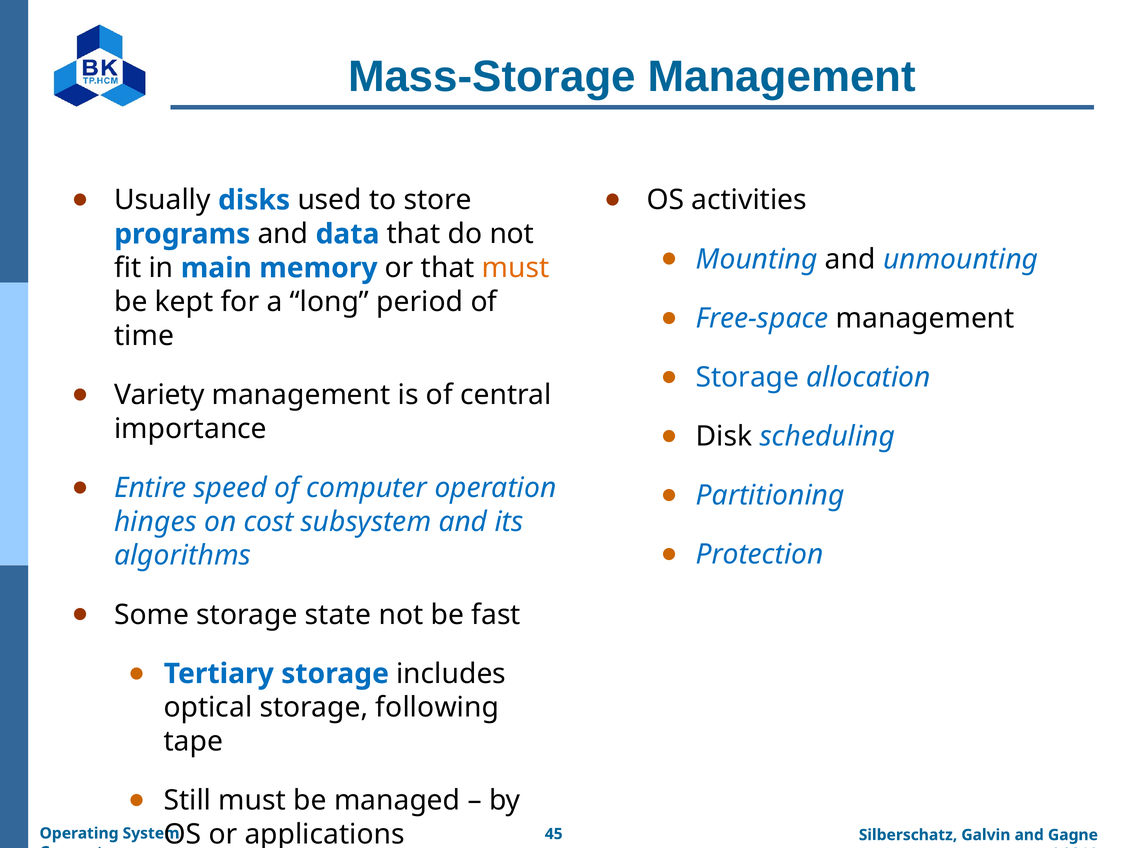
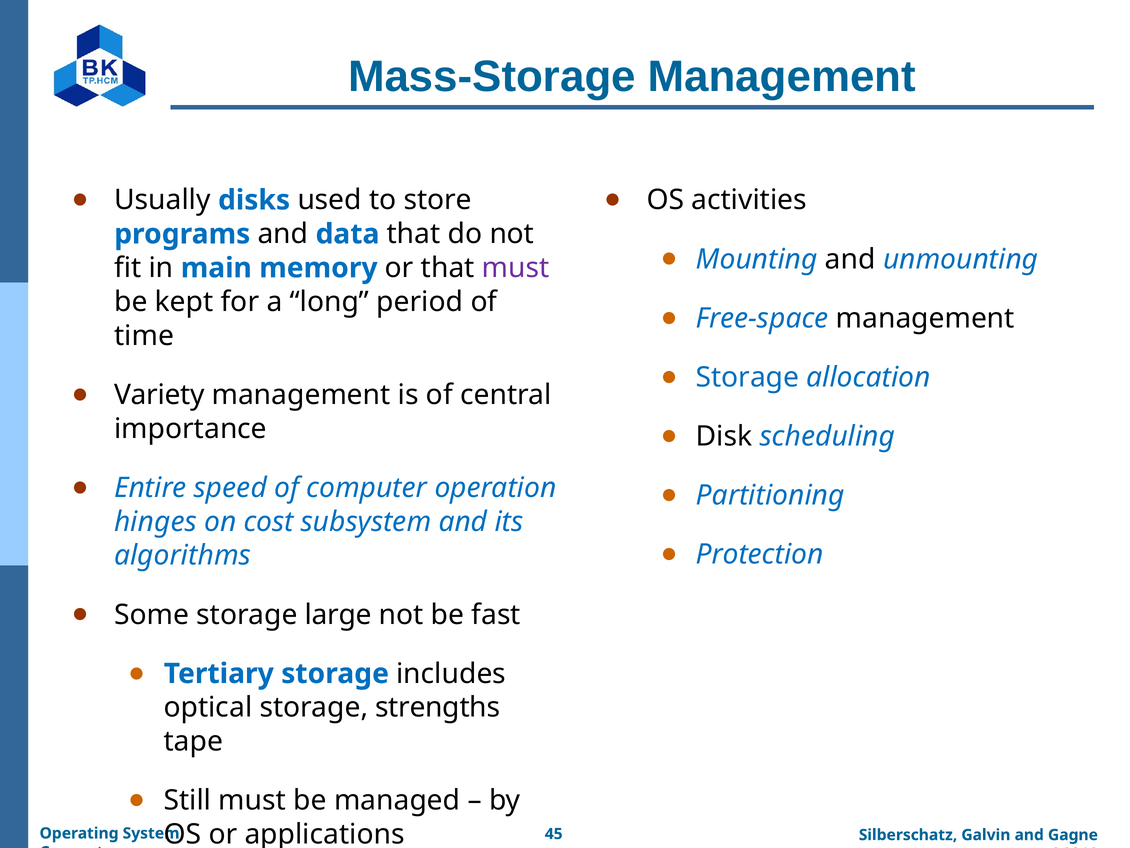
must at (516, 268) colour: orange -> purple
state: state -> large
following: following -> strengths
